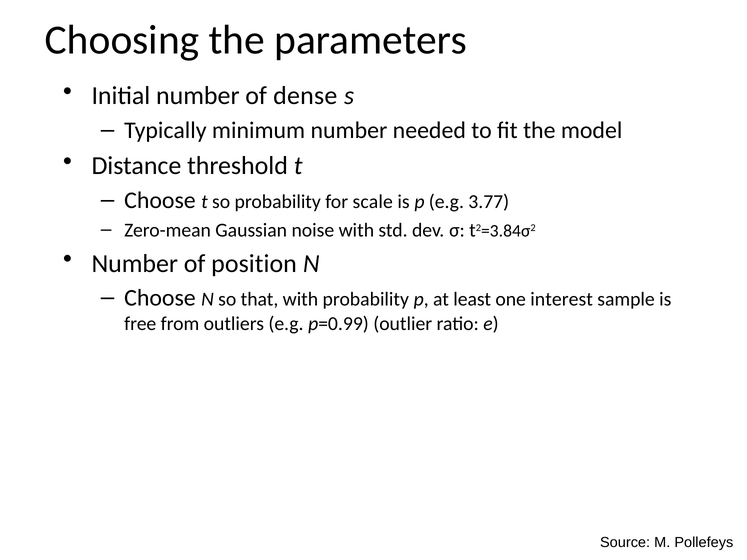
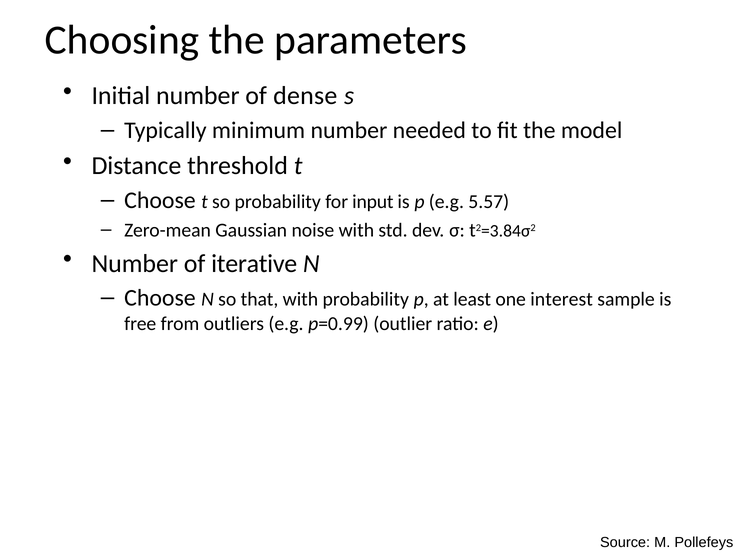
scale: scale -> input
3.77: 3.77 -> 5.57
position: position -> iterative
